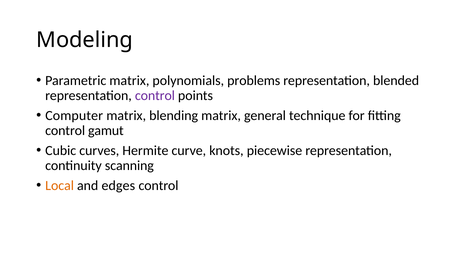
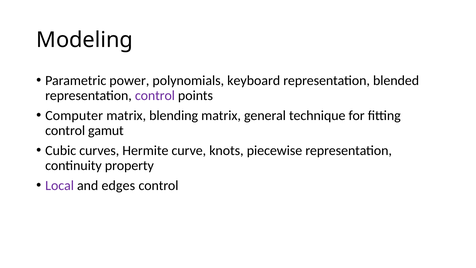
Parametric matrix: matrix -> power
problems: problems -> keyboard
scanning: scanning -> property
Local colour: orange -> purple
